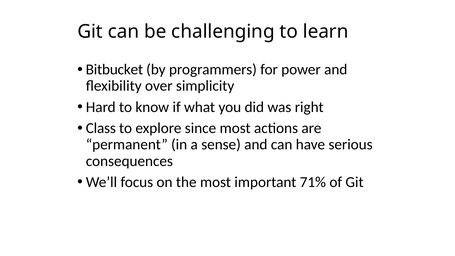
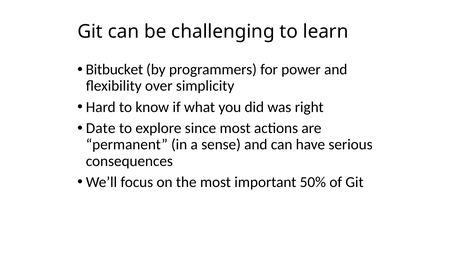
Class: Class -> Date
71%: 71% -> 50%
